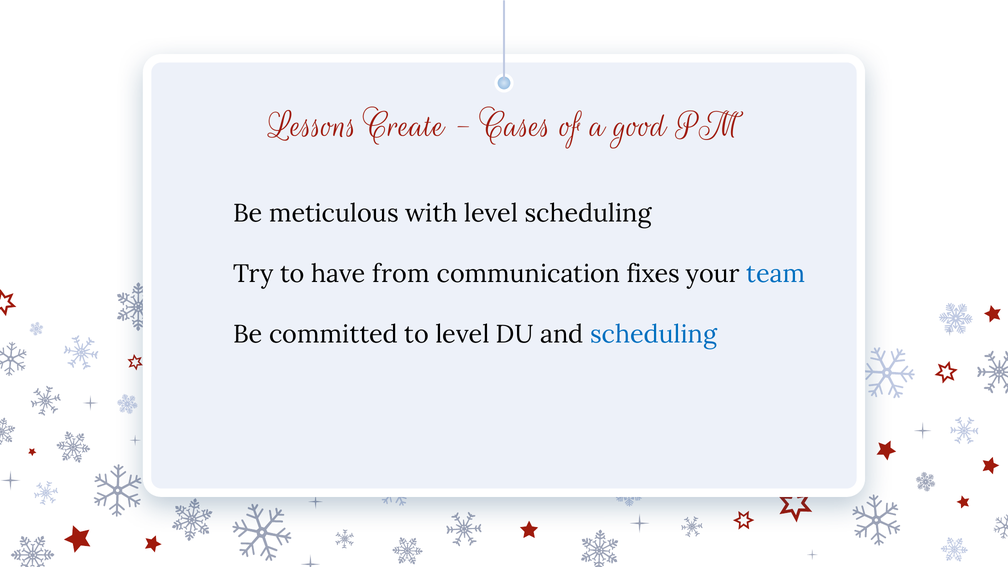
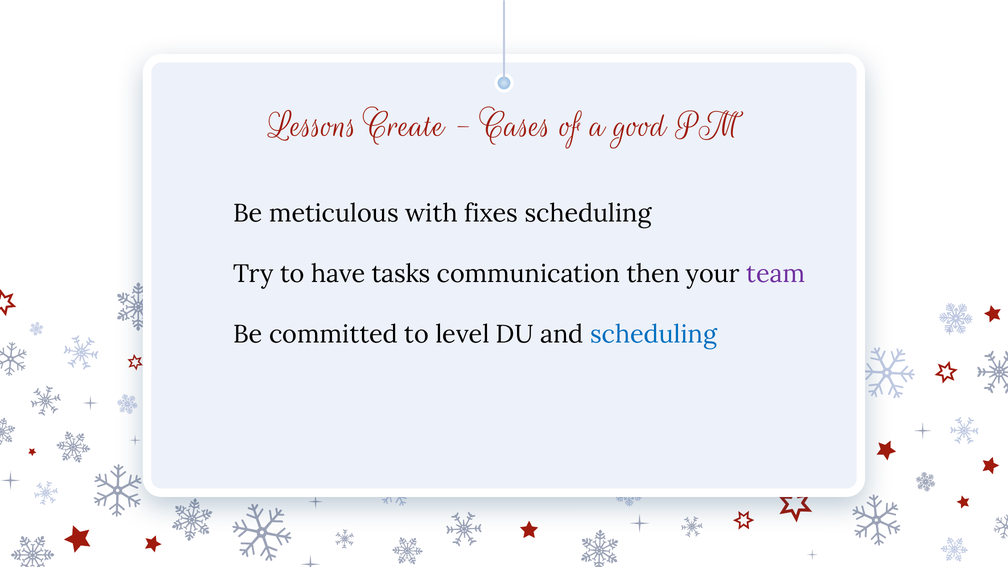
with level: level -> fixes
from: from -> tasks
fixes: fixes -> then
team colour: blue -> purple
